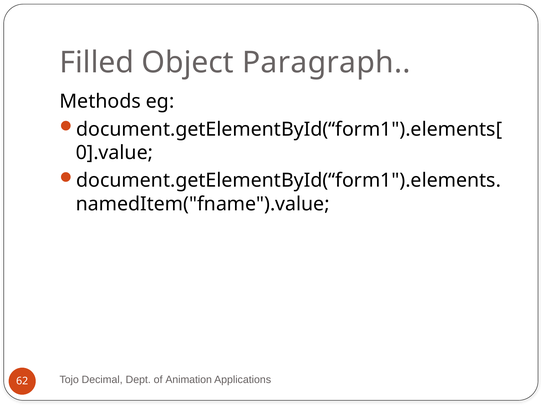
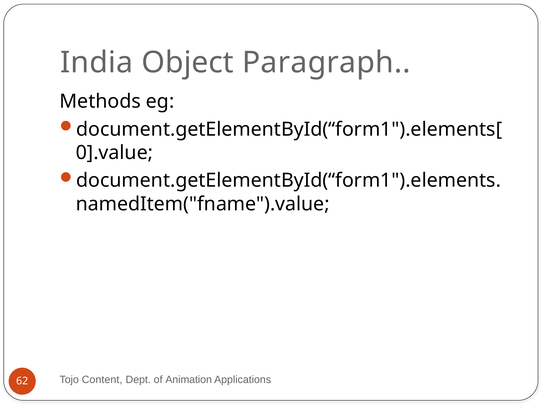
Filled: Filled -> India
Decimal: Decimal -> Content
